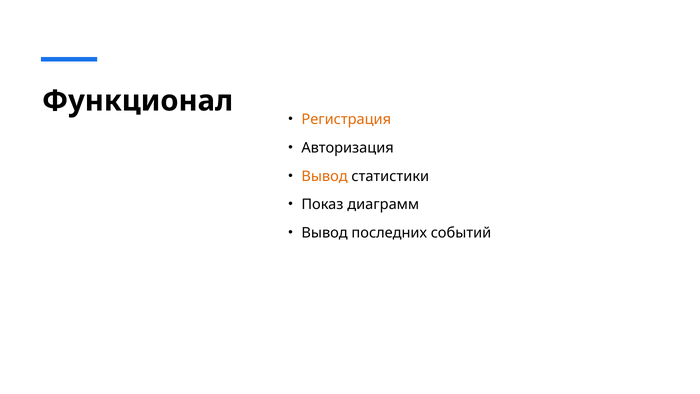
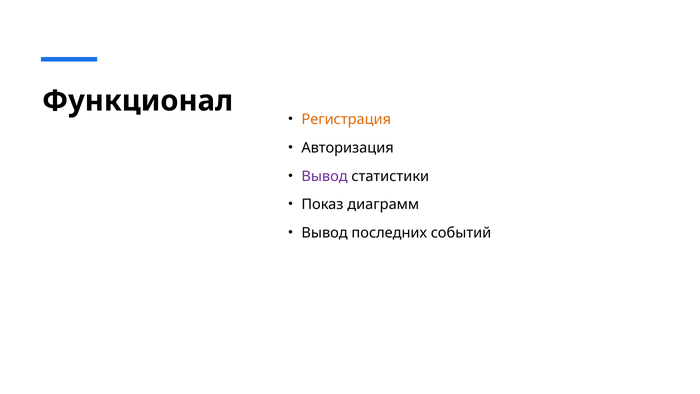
Вывод at (325, 176) colour: orange -> purple
